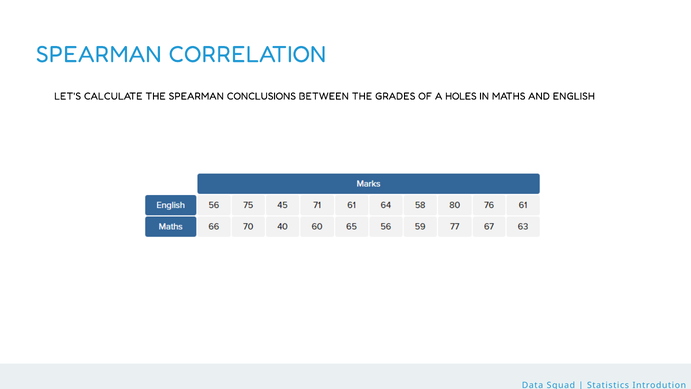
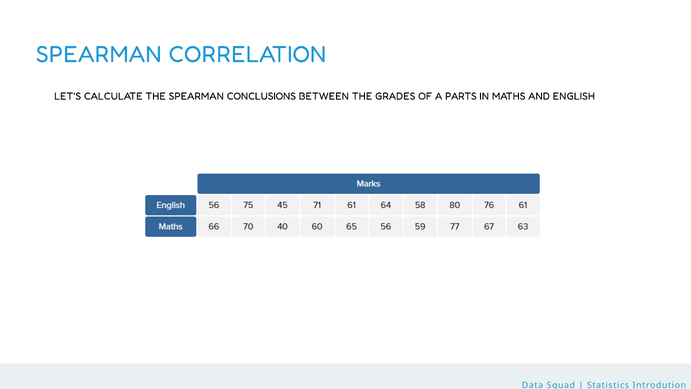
HOLES: HOLES -> PARTS
